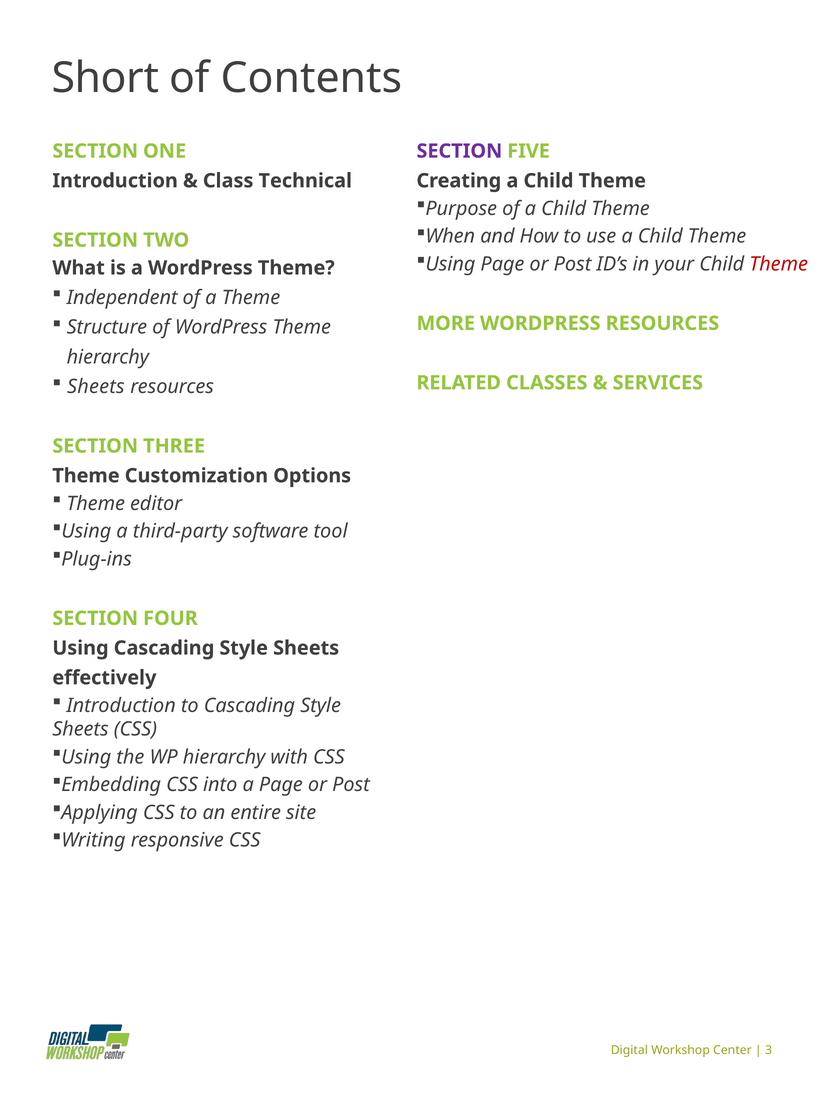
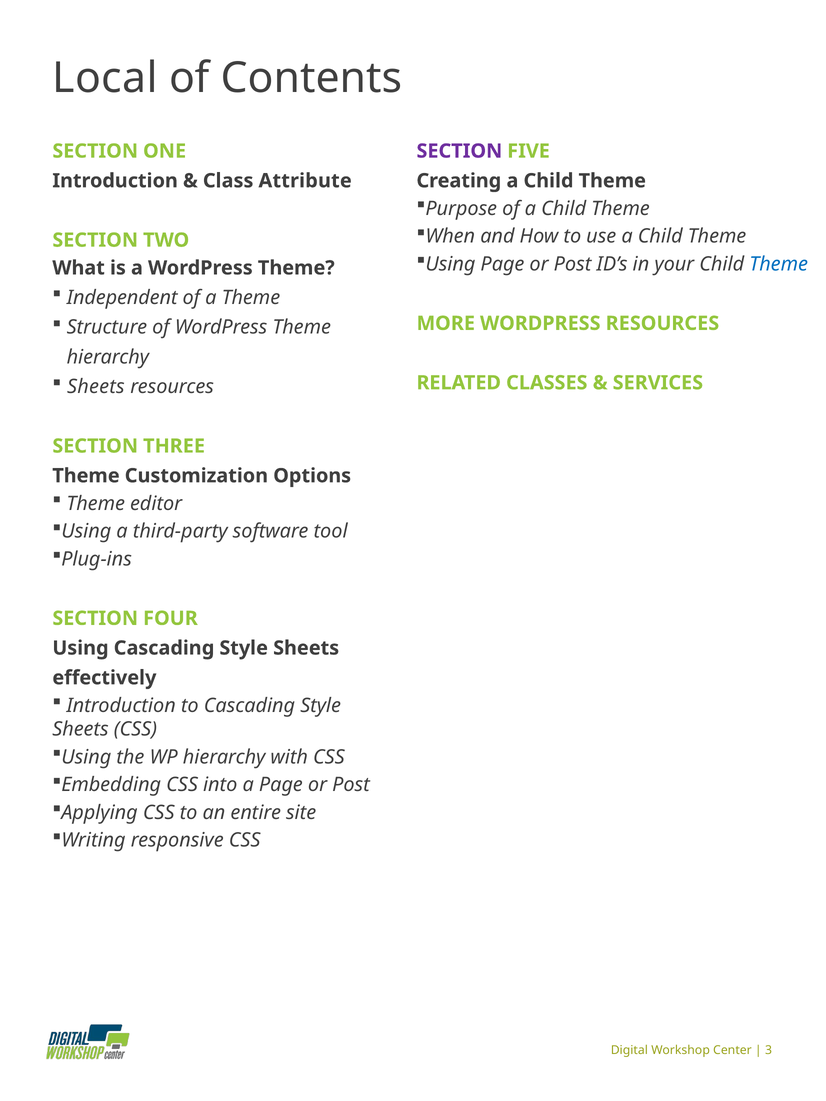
Short: Short -> Local
Technical: Technical -> Attribute
Theme at (779, 264) colour: red -> blue
